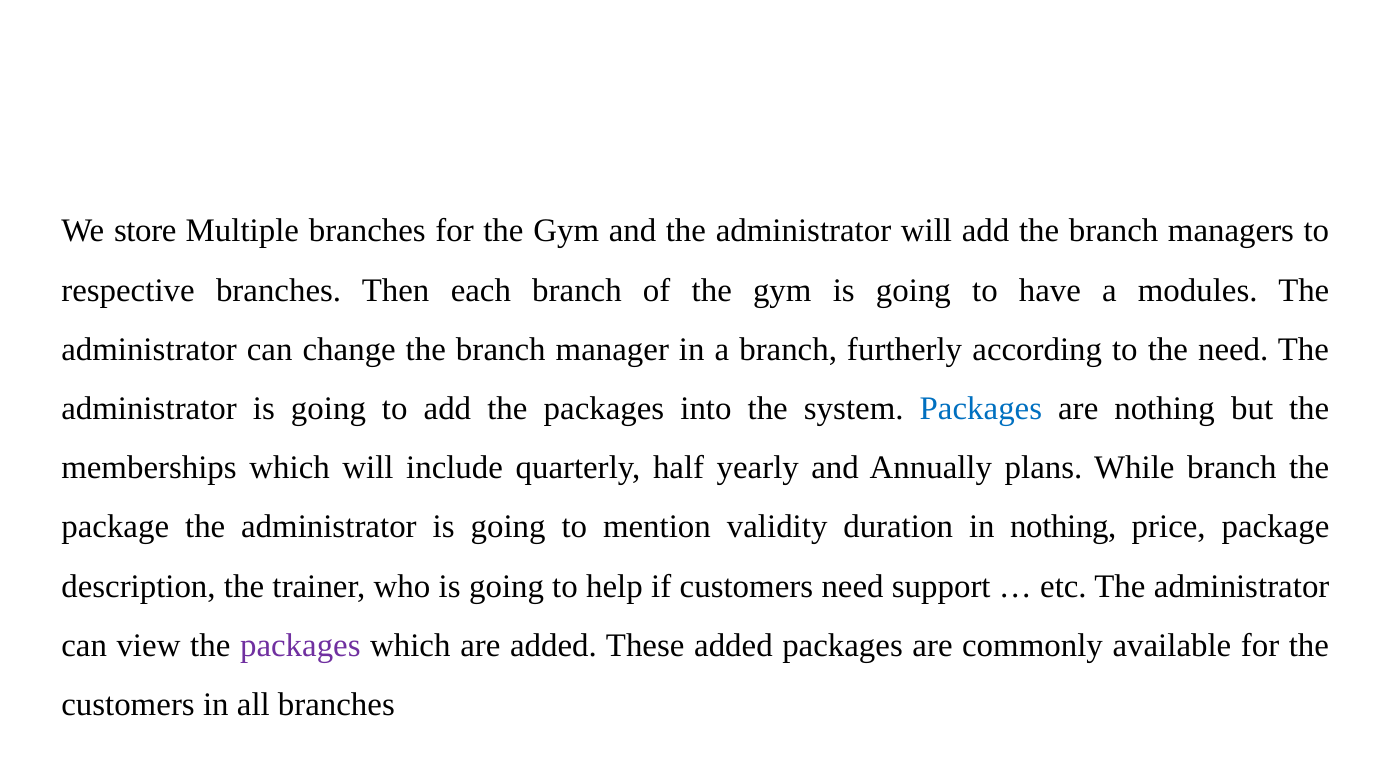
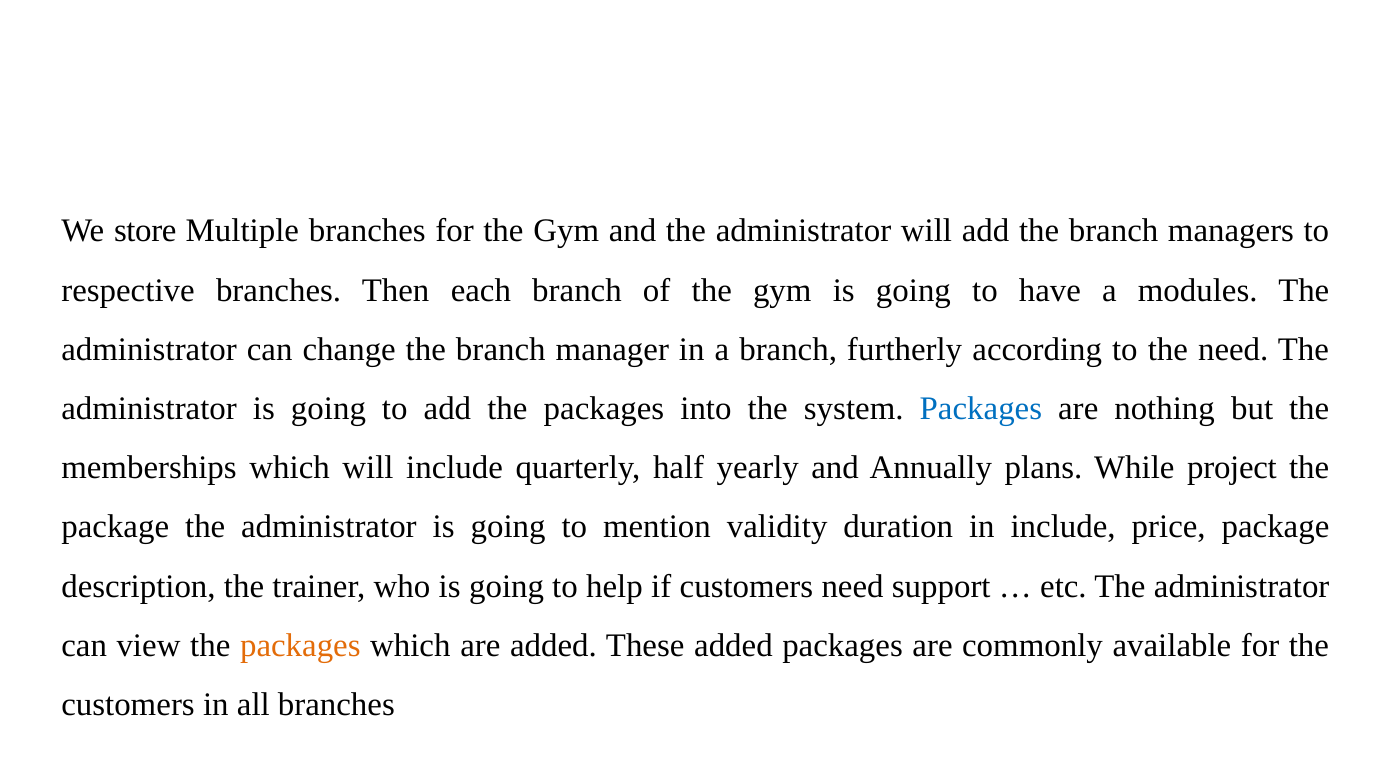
While branch: branch -> project
in nothing: nothing -> include
packages at (300, 645) colour: purple -> orange
